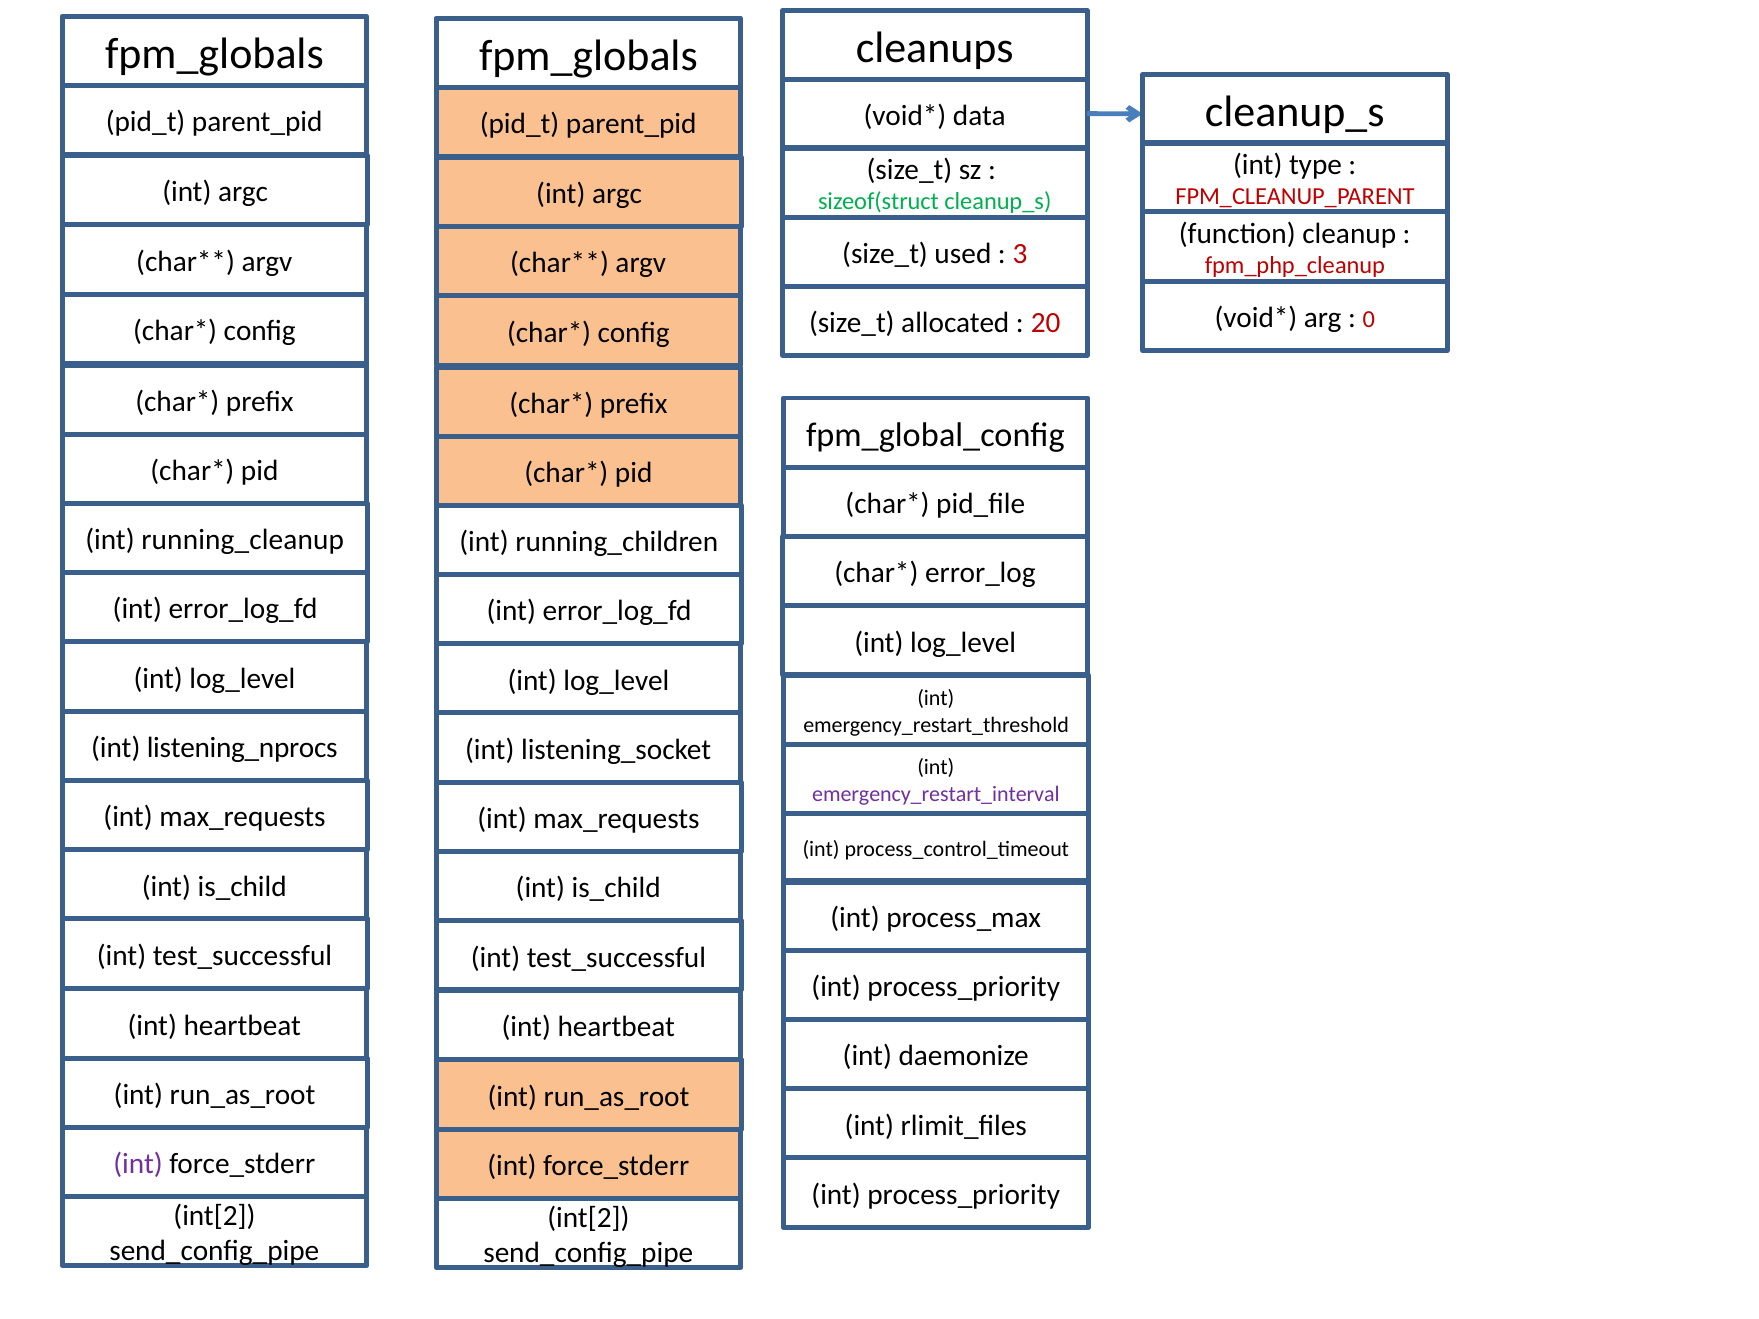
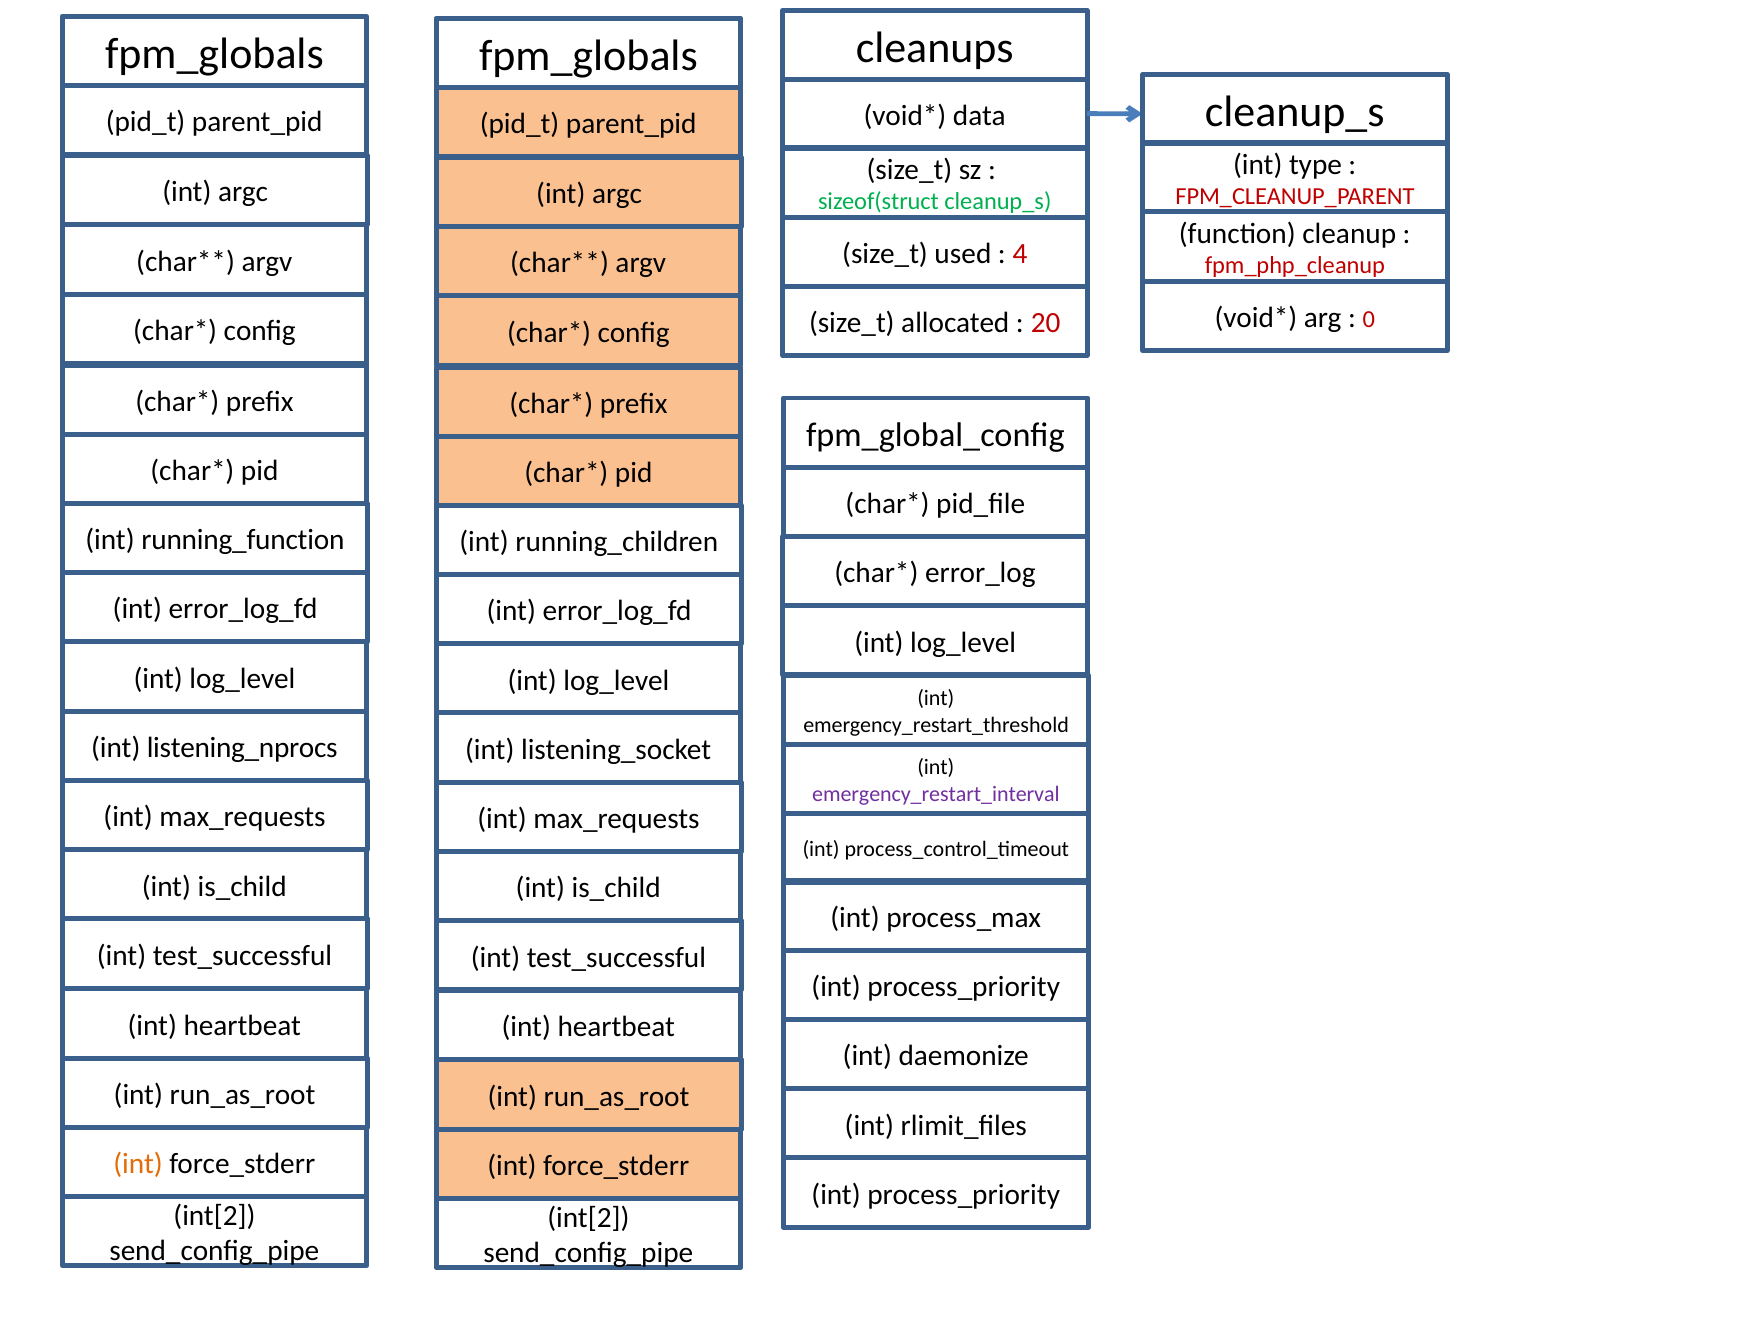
3: 3 -> 4
running_cleanup: running_cleanup -> running_function
int at (138, 1164) colour: purple -> orange
